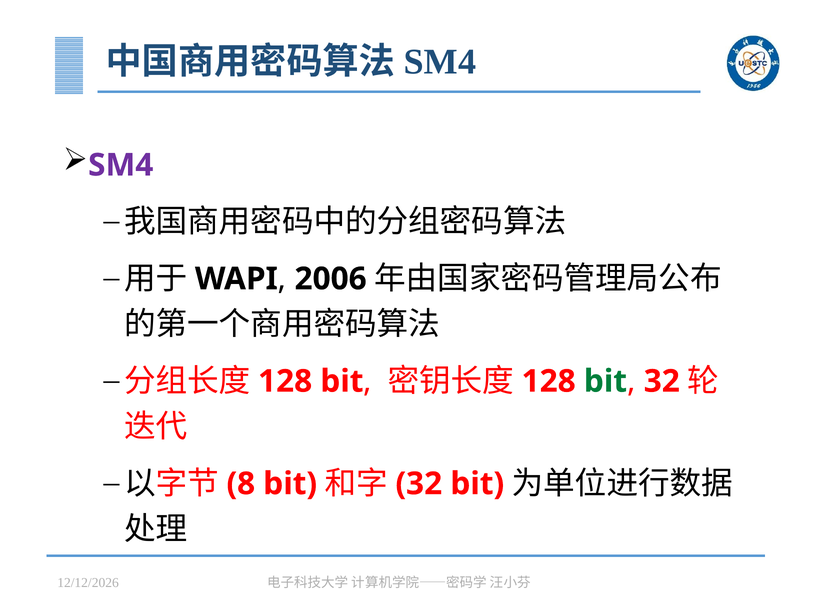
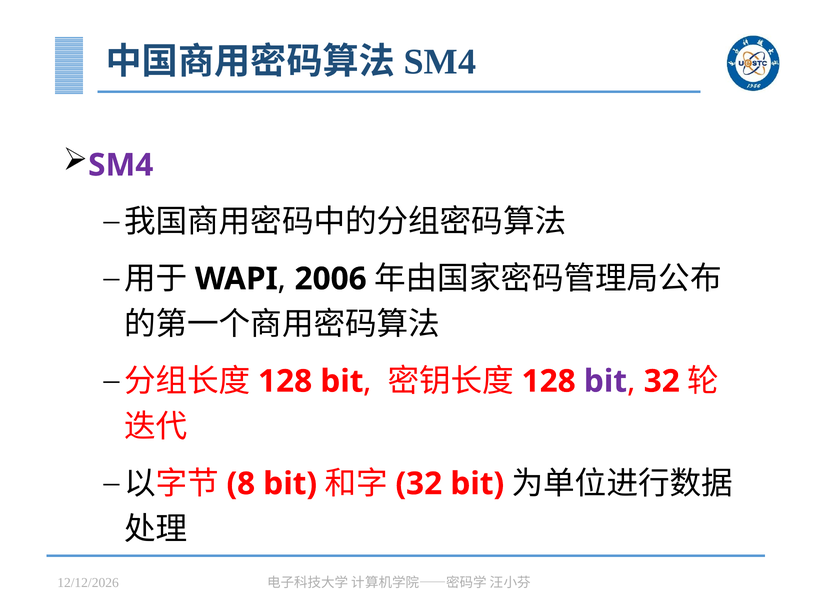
bit at (605, 381) colour: green -> purple
